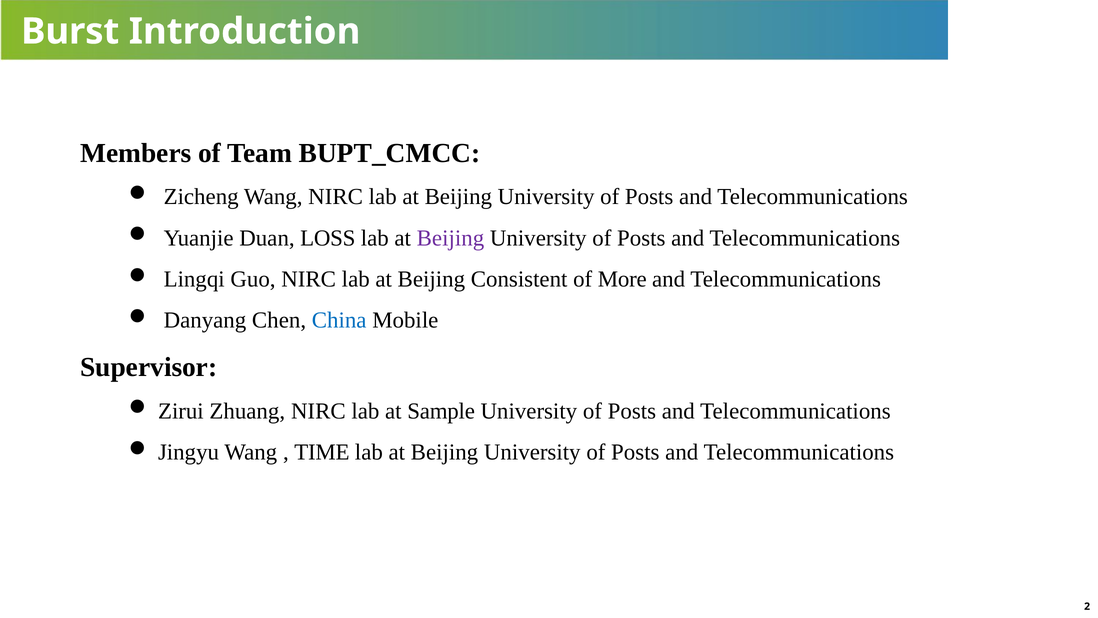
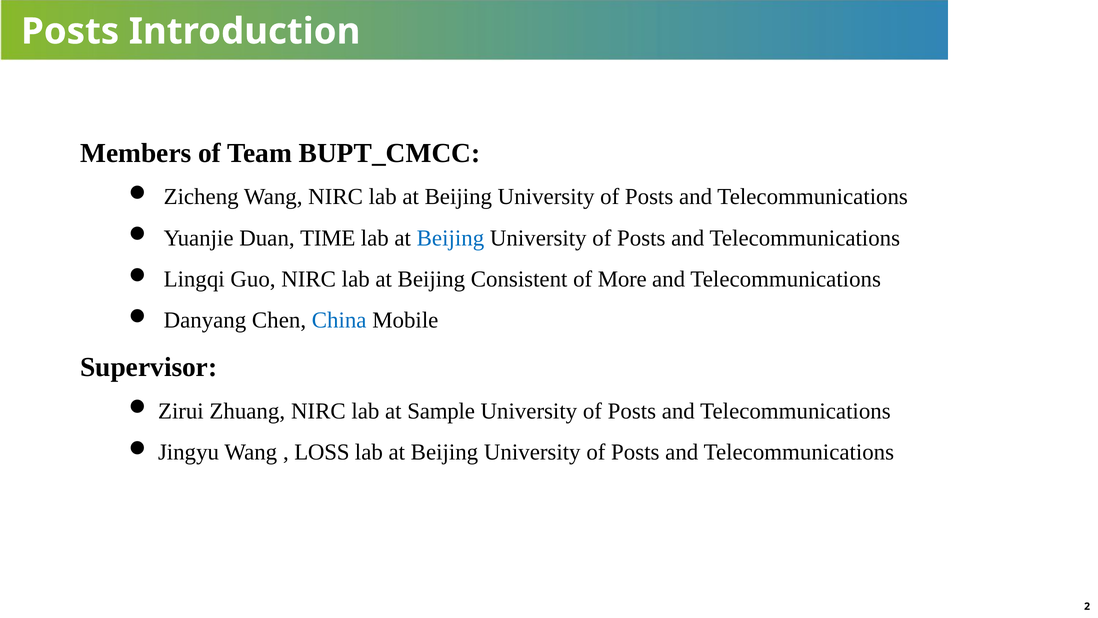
Burst at (70, 31): Burst -> Posts
LOSS: LOSS -> TIME
Beijing at (450, 238) colour: purple -> blue
TIME: TIME -> LOSS
